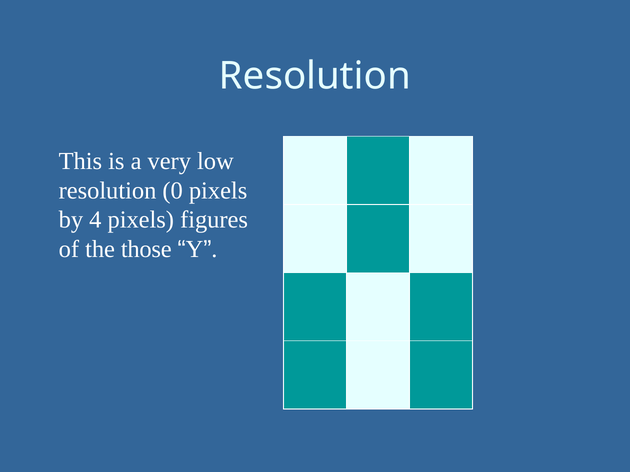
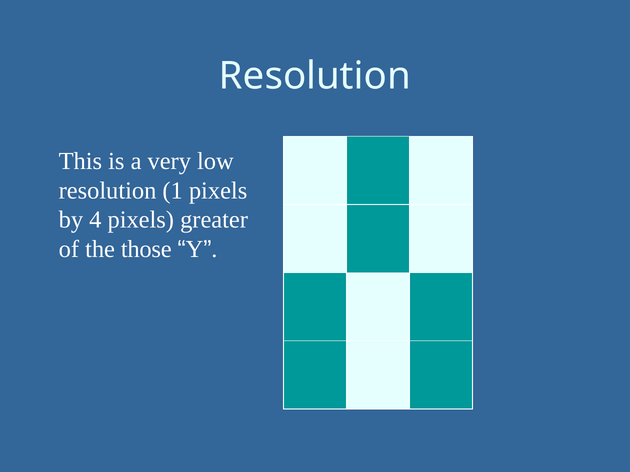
0: 0 -> 1
figures: figures -> greater
